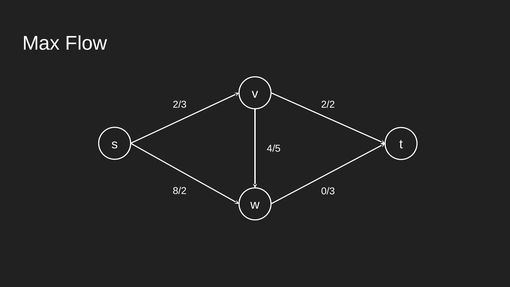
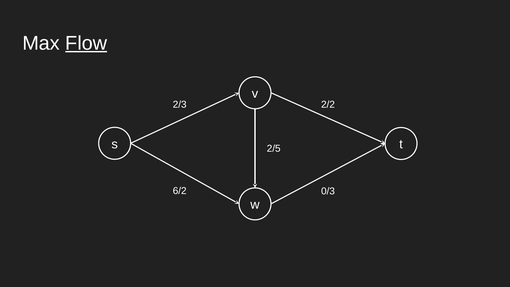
Flow underline: none -> present
4/5: 4/5 -> 2/5
8/2: 8/2 -> 6/2
